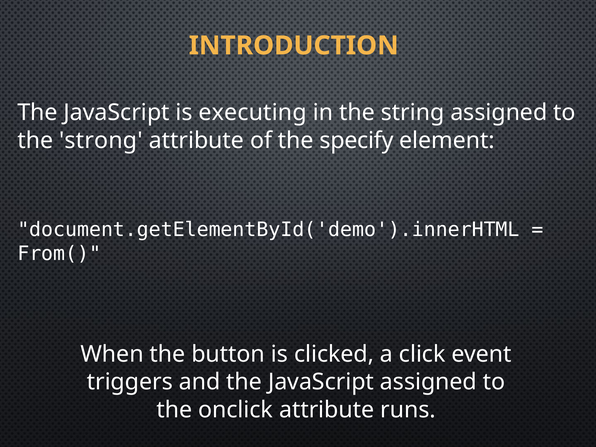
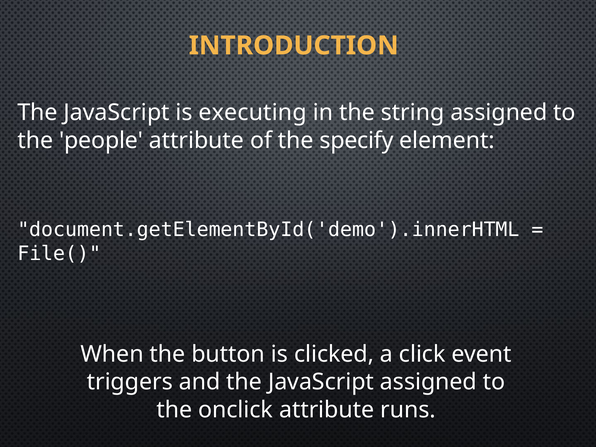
strong: strong -> people
From(: From( -> File(
